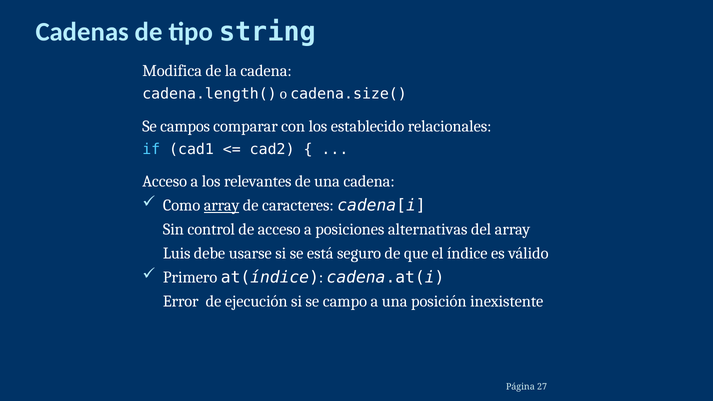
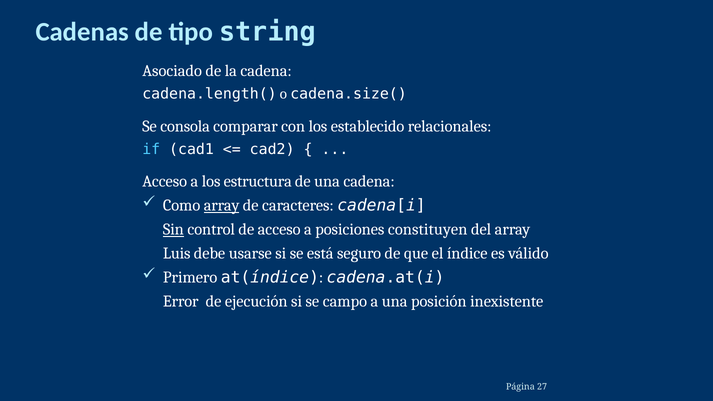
Modifica: Modifica -> Asociado
campos: campos -> consola
relevantes: relevantes -> estructura
Sin underline: none -> present
alternativas: alternativas -> constituyen
